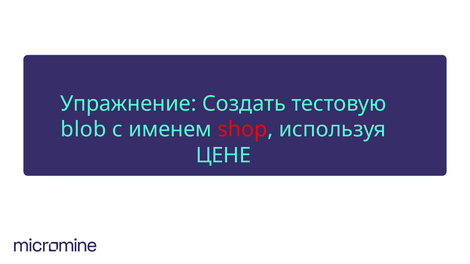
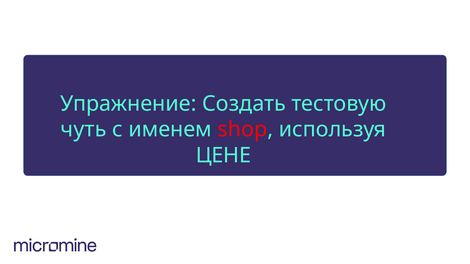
blob: blob -> чуть
